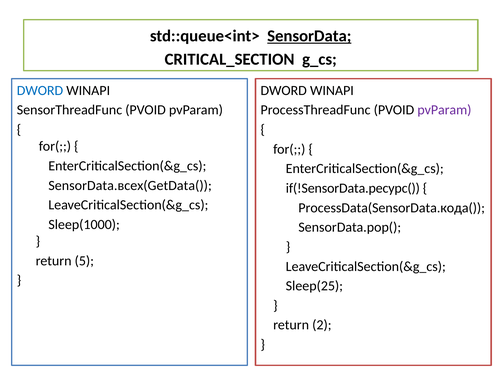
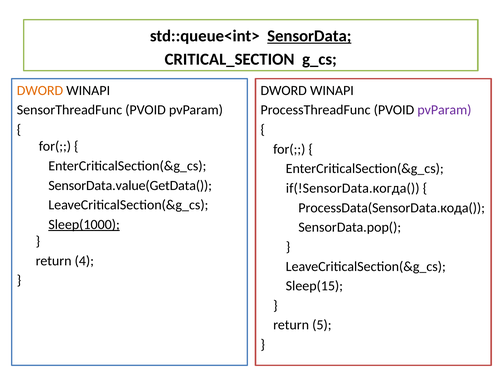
DWORD at (40, 90) colour: blue -> orange
SensorData.всех(GetData(: SensorData.всех(GetData( -> SensorData.value(GetData(
if(!SensorData.ресурс(: if(!SensorData.ресурс( -> if(!SensorData.когда(
Sleep(1000 underline: none -> present
5: 5 -> 4
Sleep(25: Sleep(25 -> Sleep(15
2: 2 -> 5
